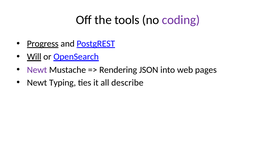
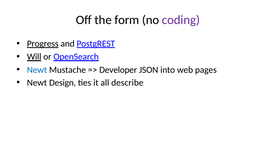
tools: tools -> form
Newt at (37, 70) colour: purple -> blue
Rendering: Rendering -> Developer
Typing: Typing -> Design
